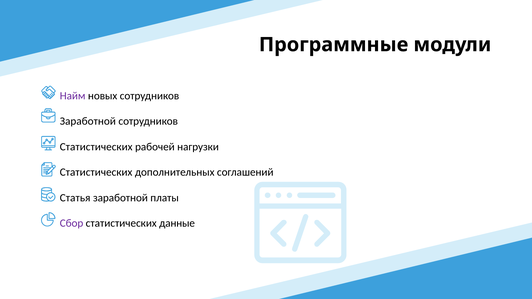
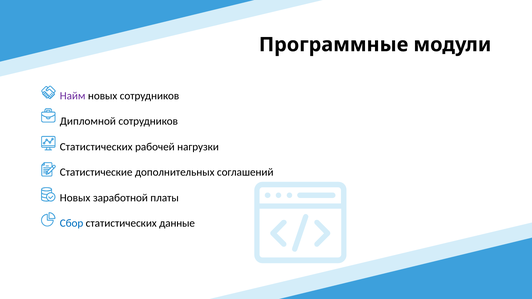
Заработной at (88, 121): Заработной -> Дипломной
Статистических at (96, 172): Статистических -> Статистические
Статья at (75, 198): Статья -> Новых
Сбор colour: purple -> blue
